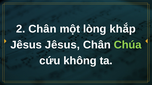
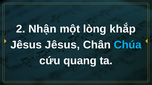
2 Chân: Chân -> Nhận
Chúa colour: light green -> light blue
không: không -> quang
